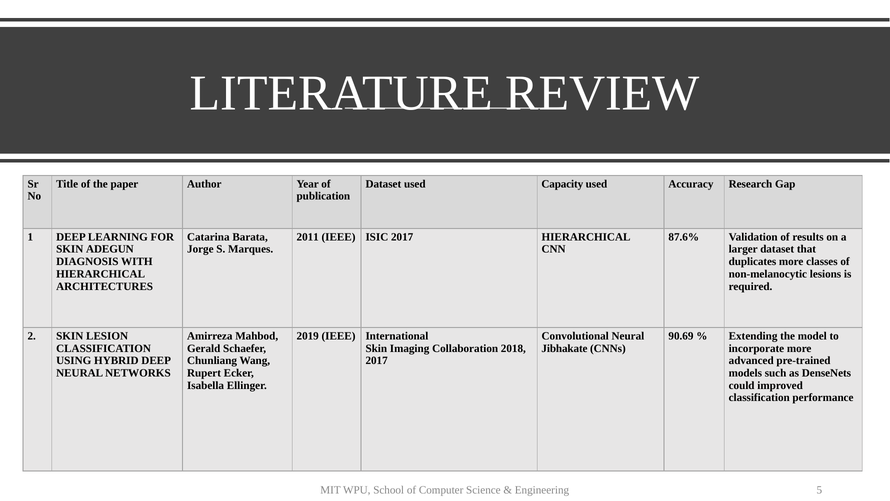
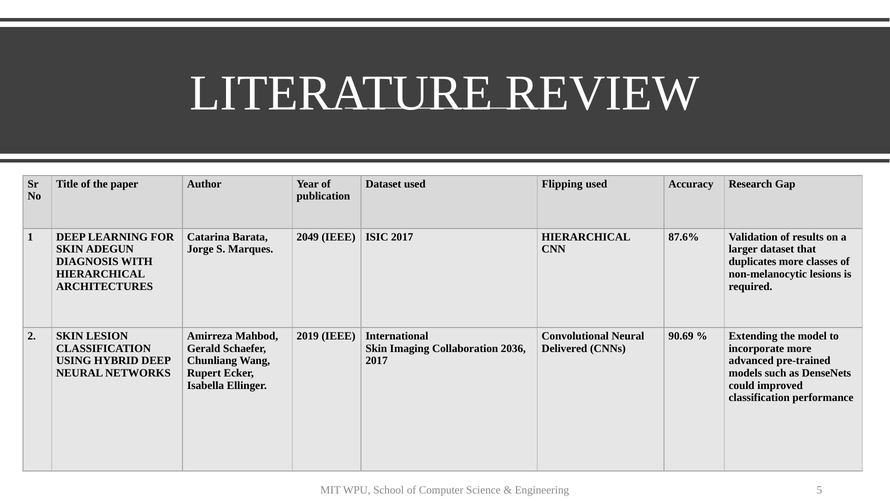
Capacity: Capacity -> Flipping
2011: 2011 -> 2049
2018: 2018 -> 2036
Jibhakate: Jibhakate -> Delivered
